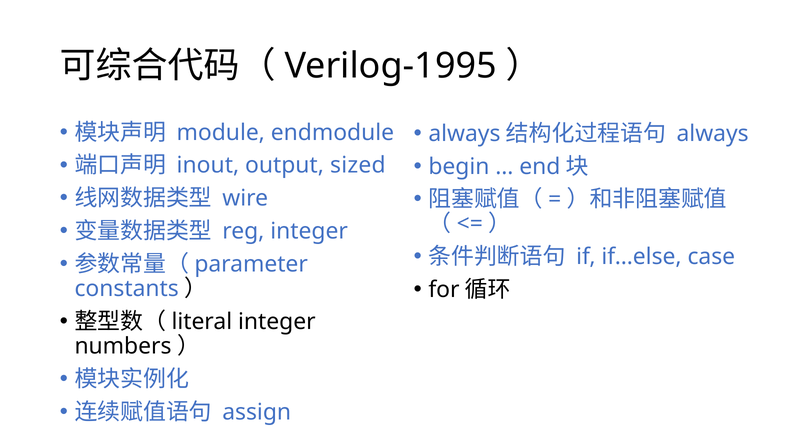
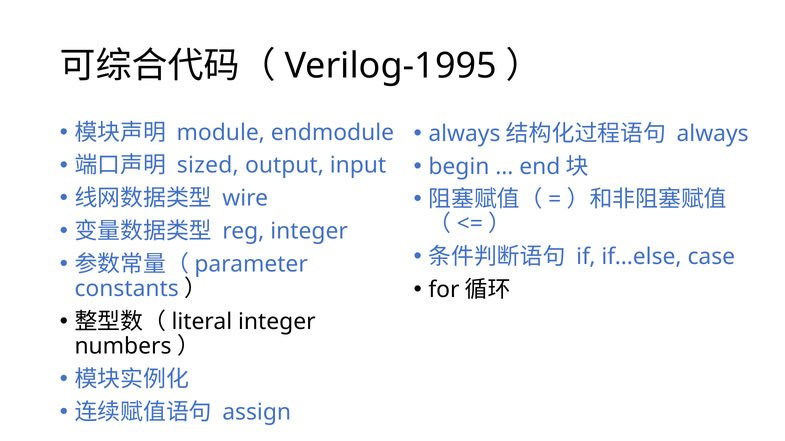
inout: inout -> sized
sized: sized -> input
